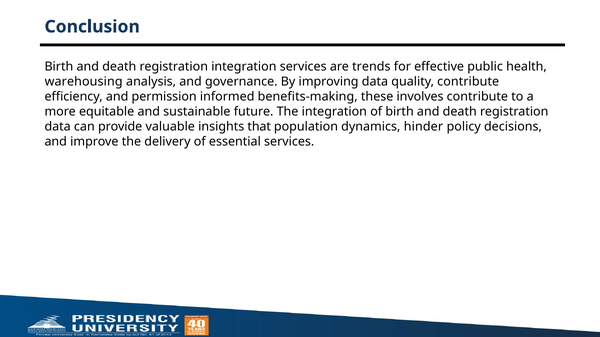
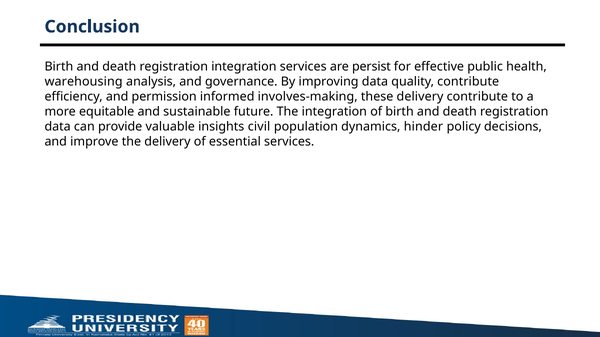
trends: trends -> persist
benefits-making: benefits-making -> involves-making
these involves: involves -> delivery
that: that -> civil
